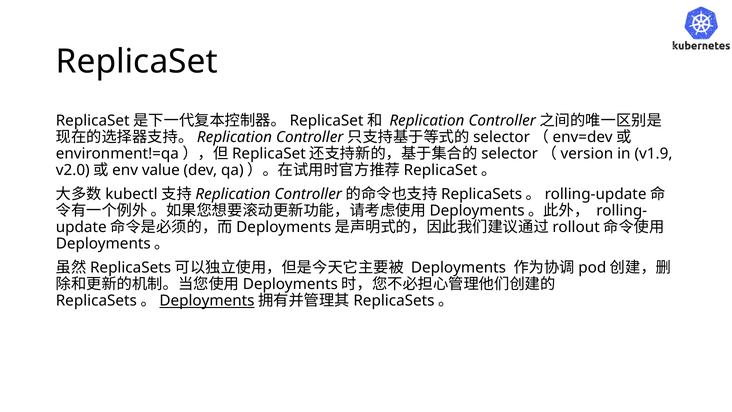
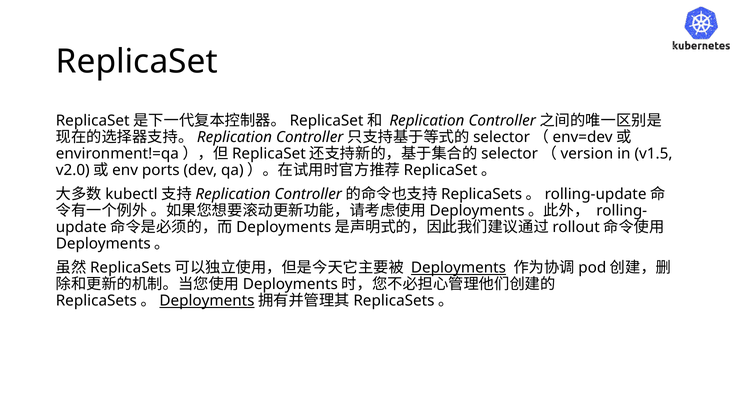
v1.9: v1.9 -> v1.5
value: value -> ports
Deployments at (458, 268) underline: none -> present
